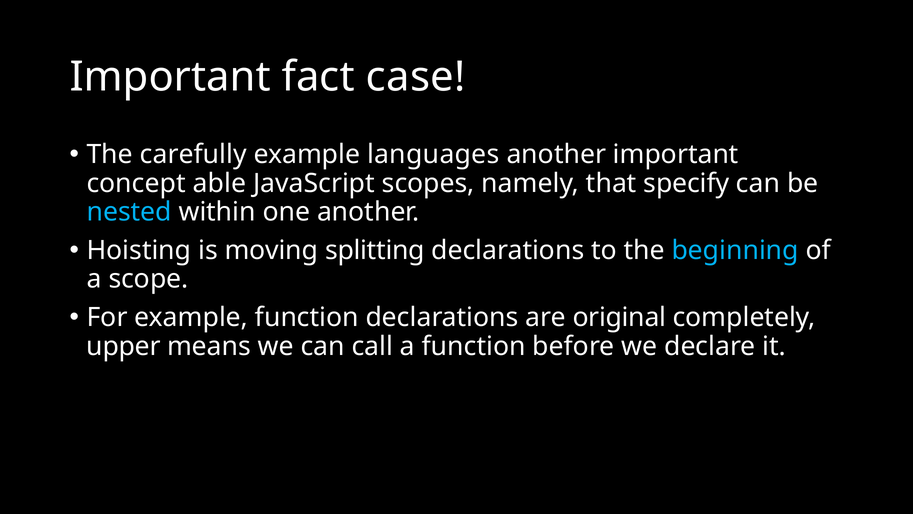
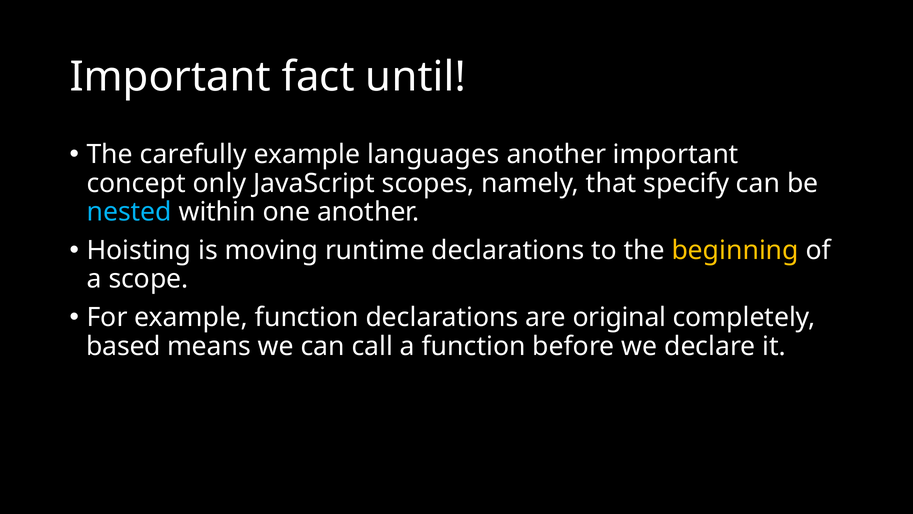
case: case -> until
able: able -> only
splitting: splitting -> runtime
beginning colour: light blue -> yellow
upper: upper -> based
